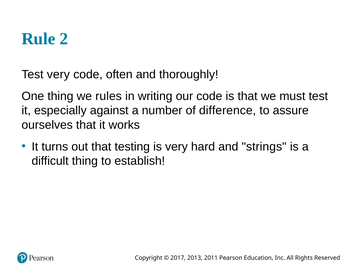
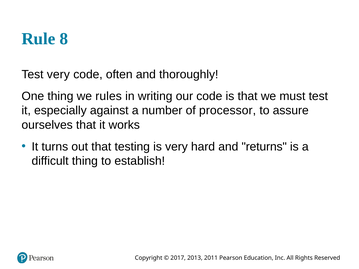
2: 2 -> 8
difference: difference -> processor
strings: strings -> returns
